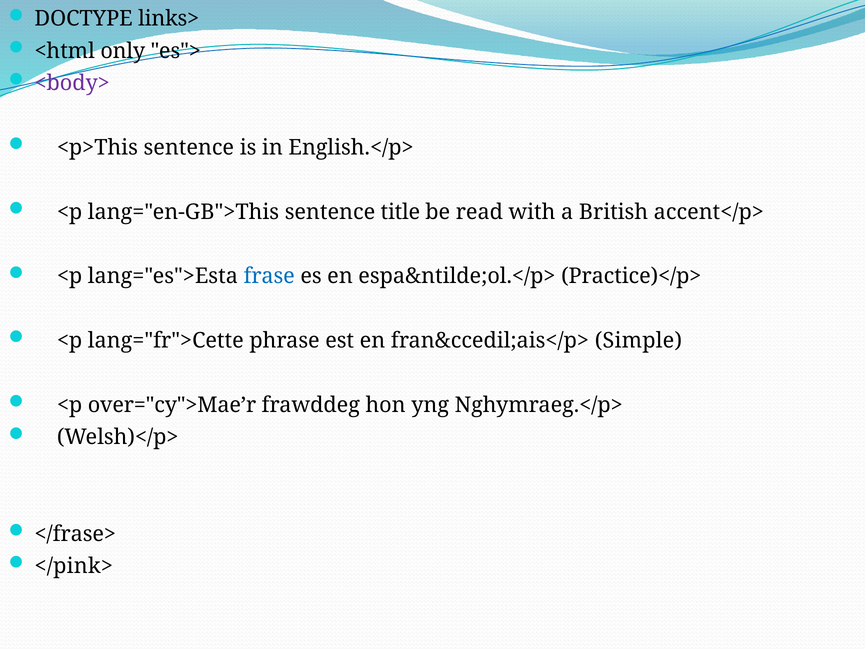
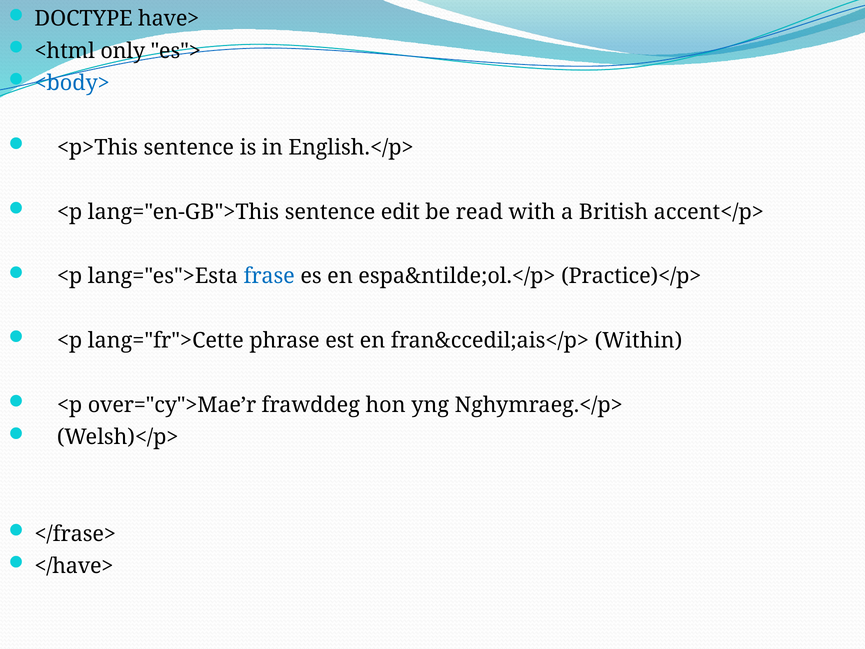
links>: links> -> have>
<body> colour: purple -> blue
title: title -> edit
Simple: Simple -> Within
</pink>: </pink> -> </have>
